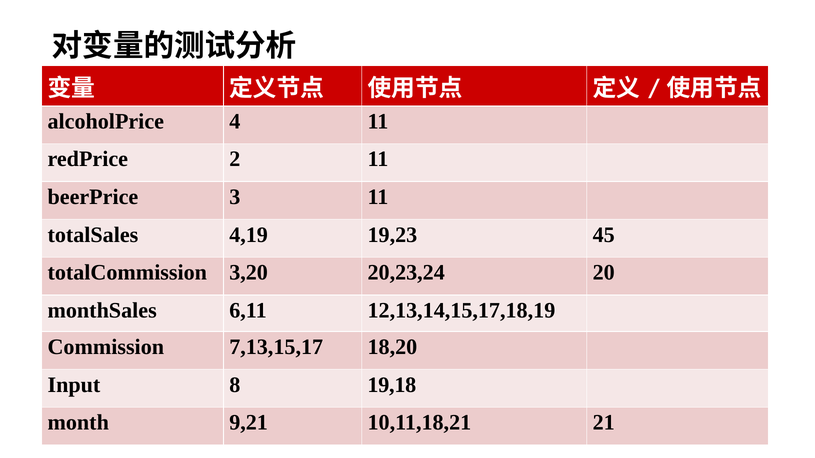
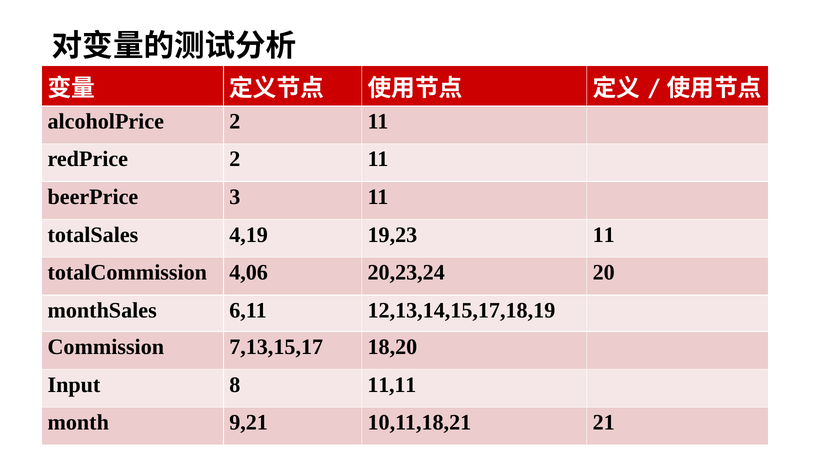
alcoholPrice 4: 4 -> 2
19,23 45: 45 -> 11
3,20: 3,20 -> 4,06
19,18: 19,18 -> 11,11
